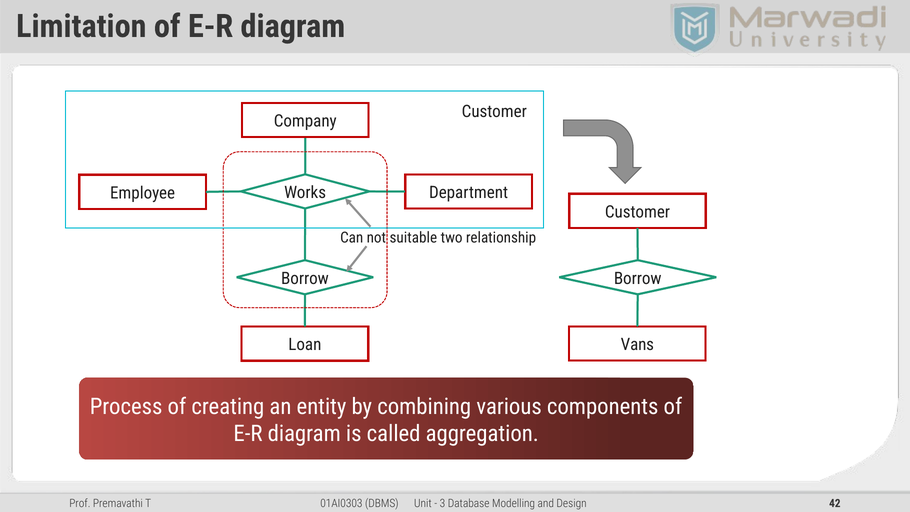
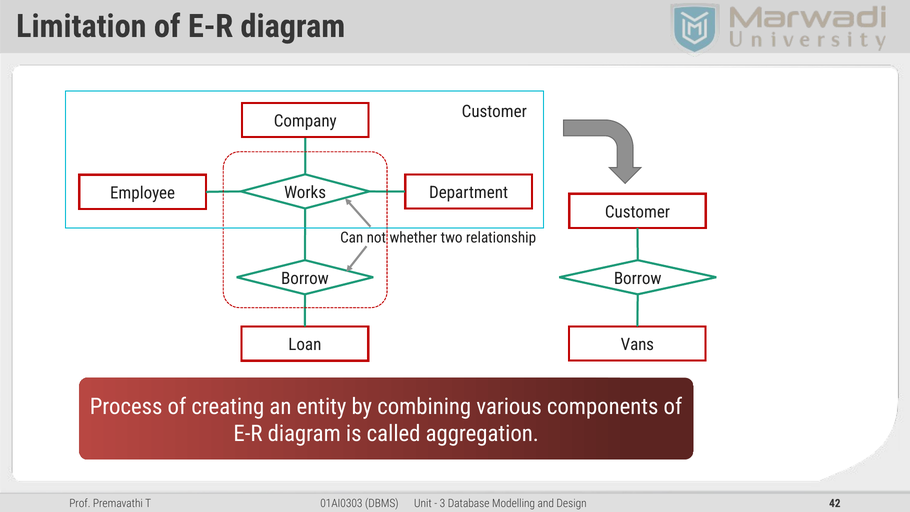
suitable: suitable -> whether
